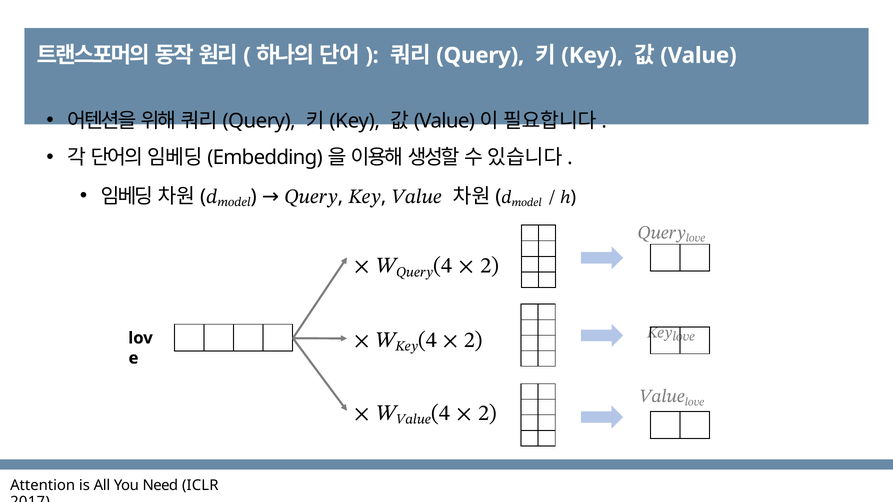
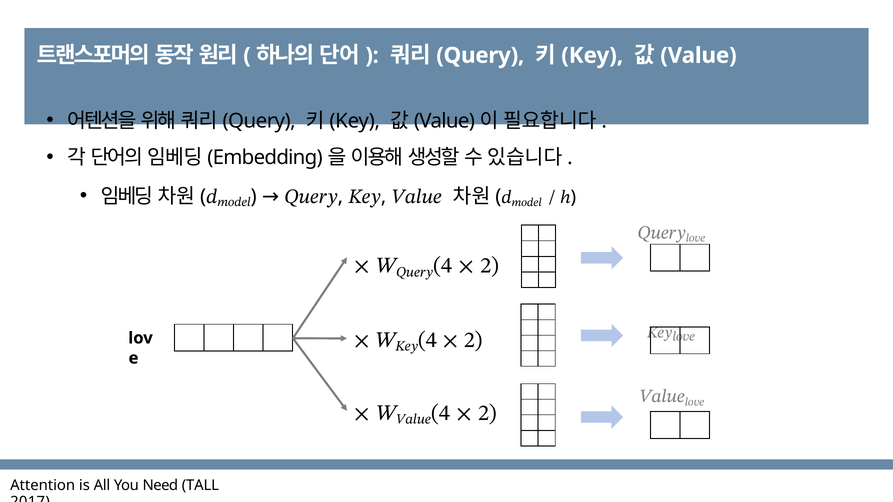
ICLR: ICLR -> TALL
